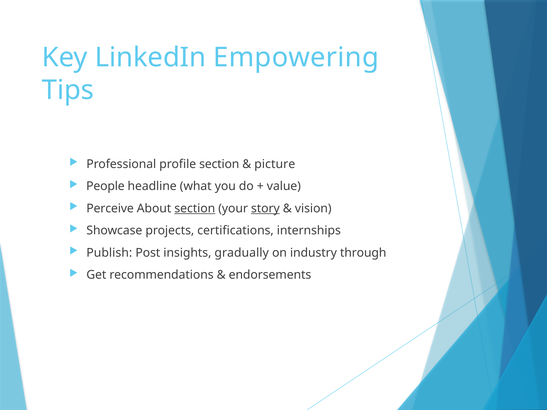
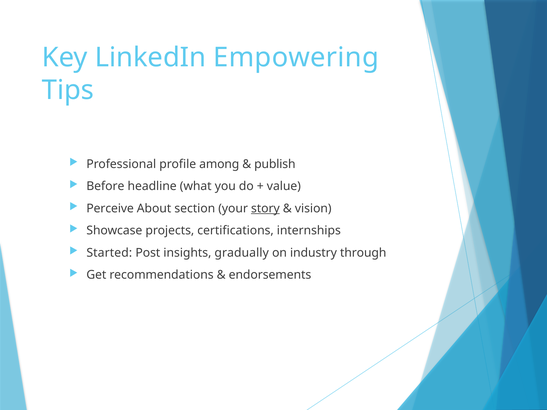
profile section: section -> among
picture: picture -> publish
People: People -> Before
section at (195, 209) underline: present -> none
Publish: Publish -> Started
